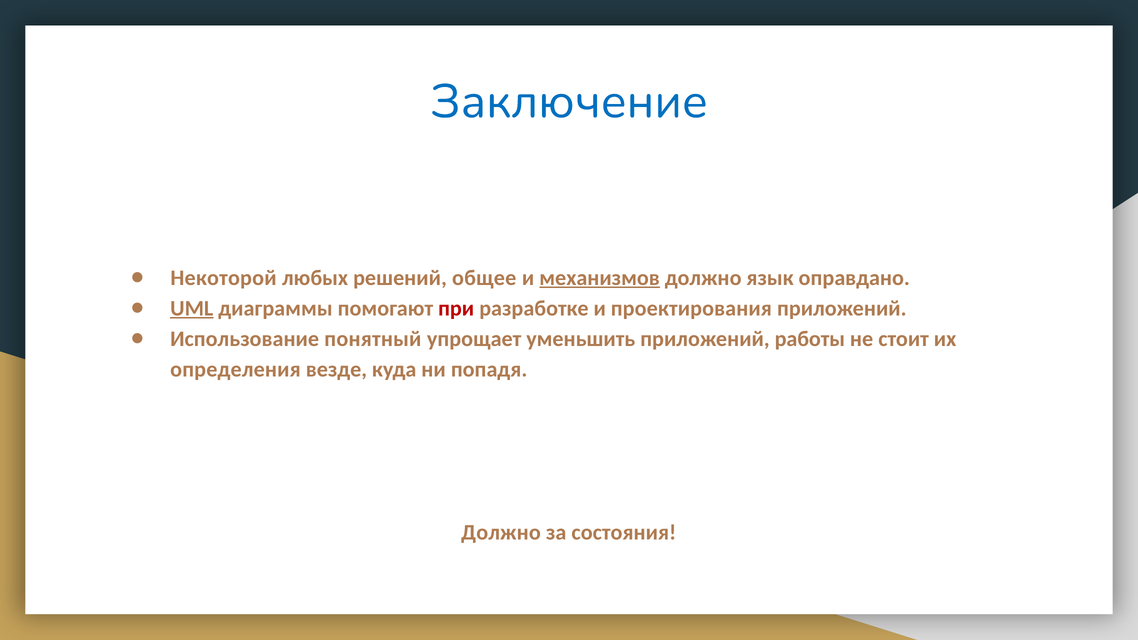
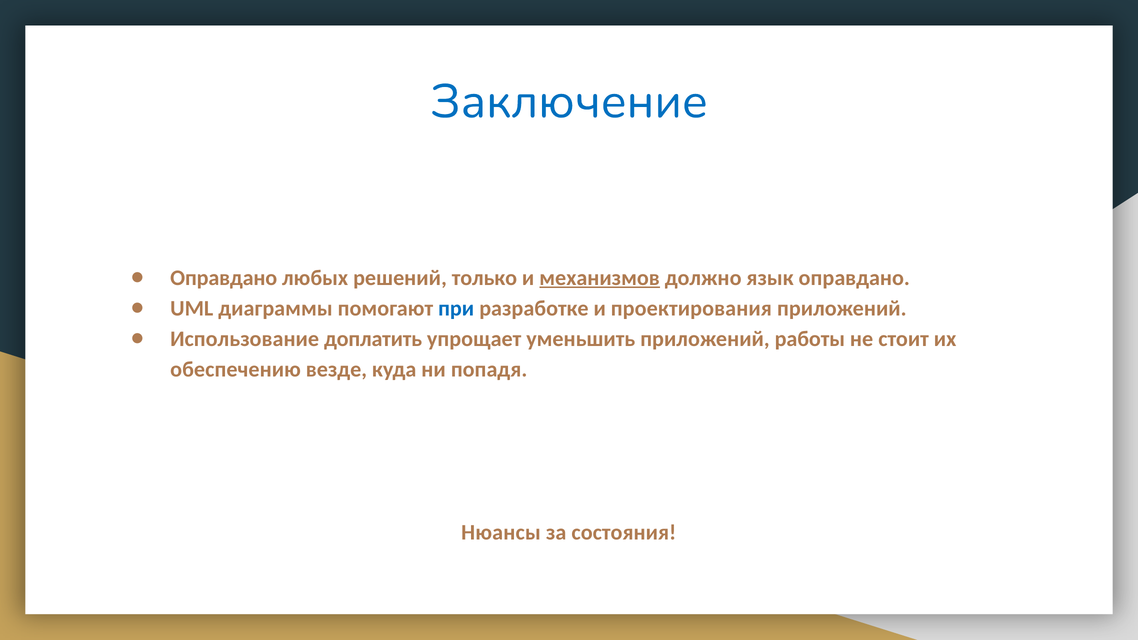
Некоторой at (224, 278): Некоторой -> Оправдано
общее: общее -> только
UML underline: present -> none
при colour: red -> blue
понятный: понятный -> доплатить
определения: определения -> обеспечению
Должно at (501, 532): Должно -> Нюансы
